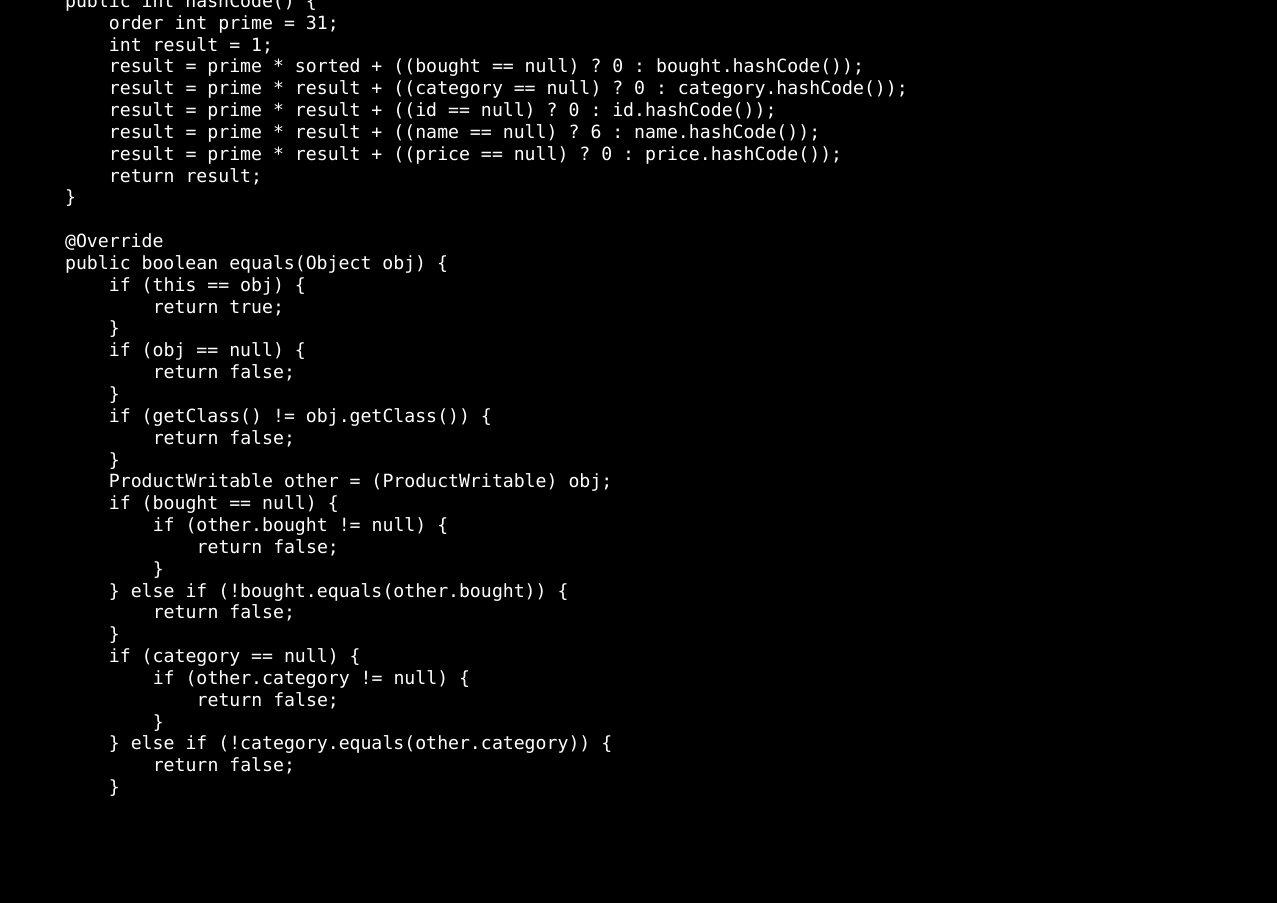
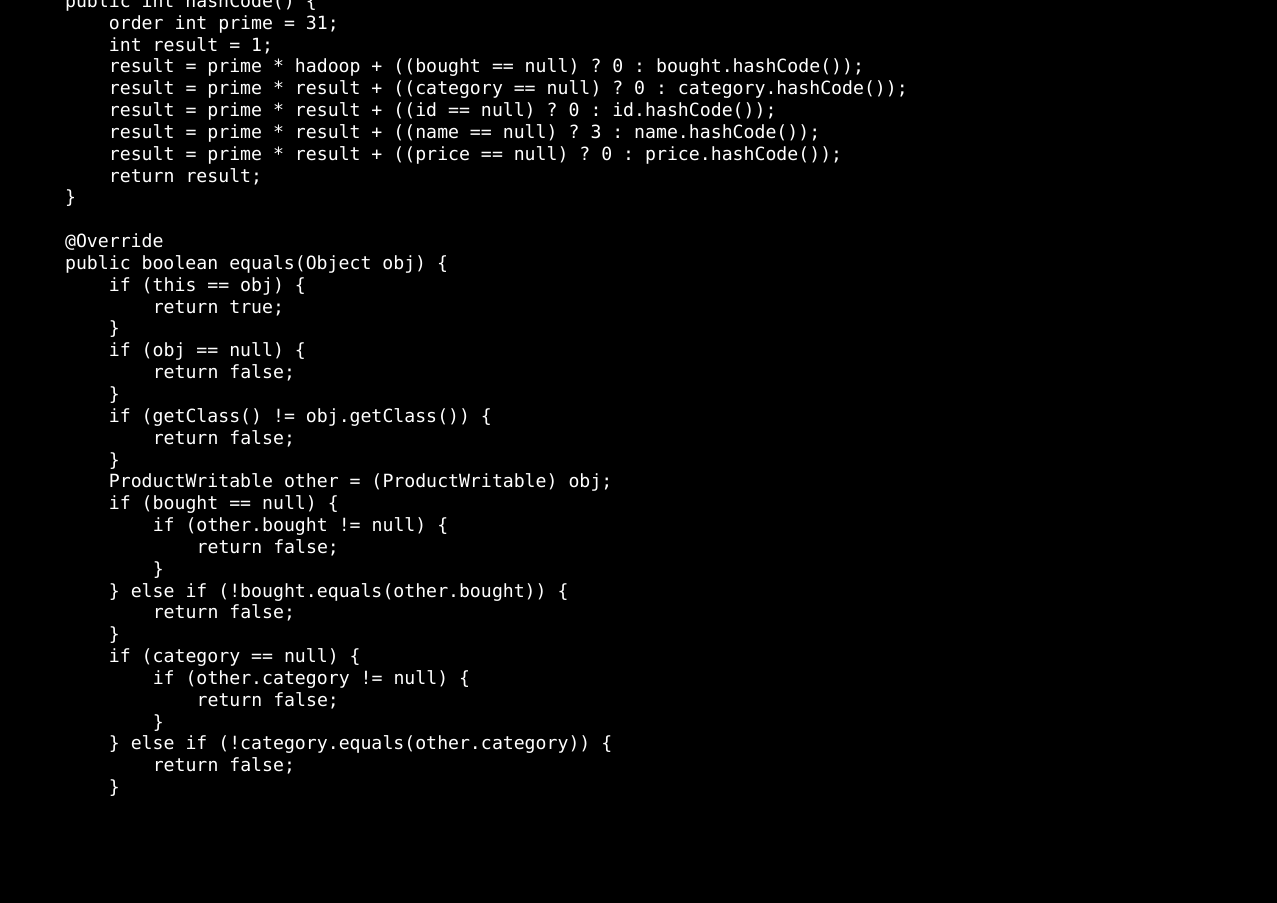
sorted: sorted -> hadoop
6: 6 -> 3
